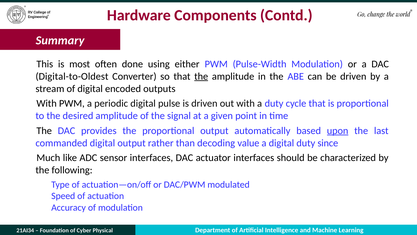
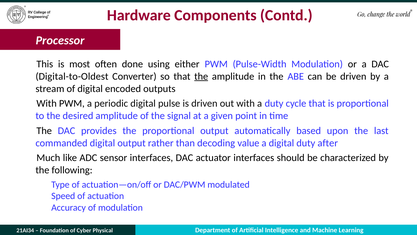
Summary: Summary -> Processor
upon underline: present -> none
since: since -> after
